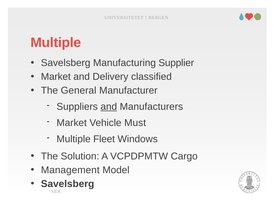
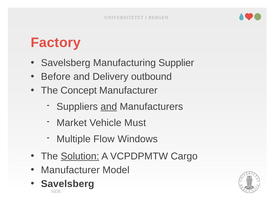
Multiple at (56, 43): Multiple -> Factory
Market at (56, 77): Market -> Before
classified: classified -> outbound
General: General -> Concept
Fleet: Fleet -> Flow
Solution underline: none -> present
Management at (70, 170): Management -> Manufacturer
